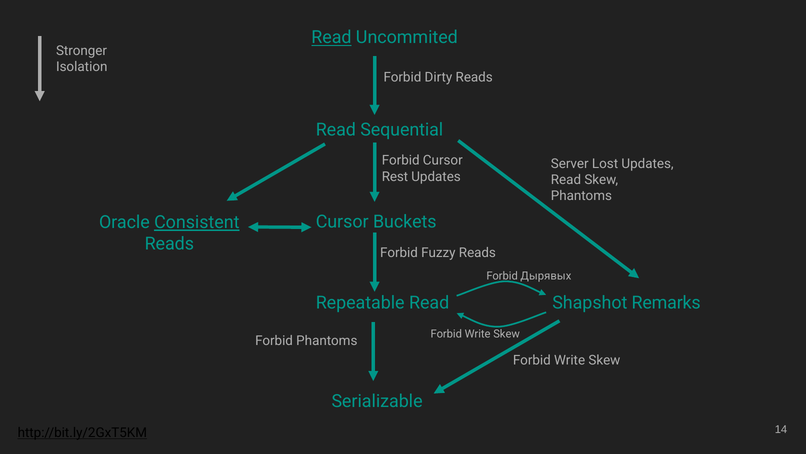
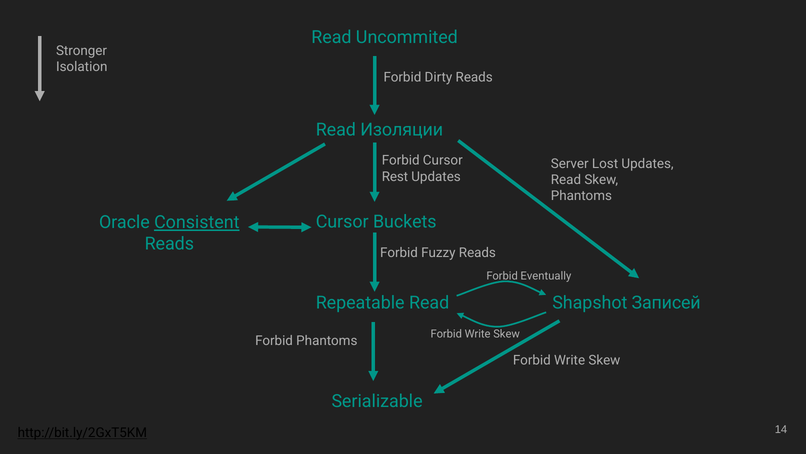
Read at (331, 38) underline: present -> none
Sequential: Sequential -> Изоляции
Дырявых: Дырявых -> Eventually
Remarks: Remarks -> Записей
